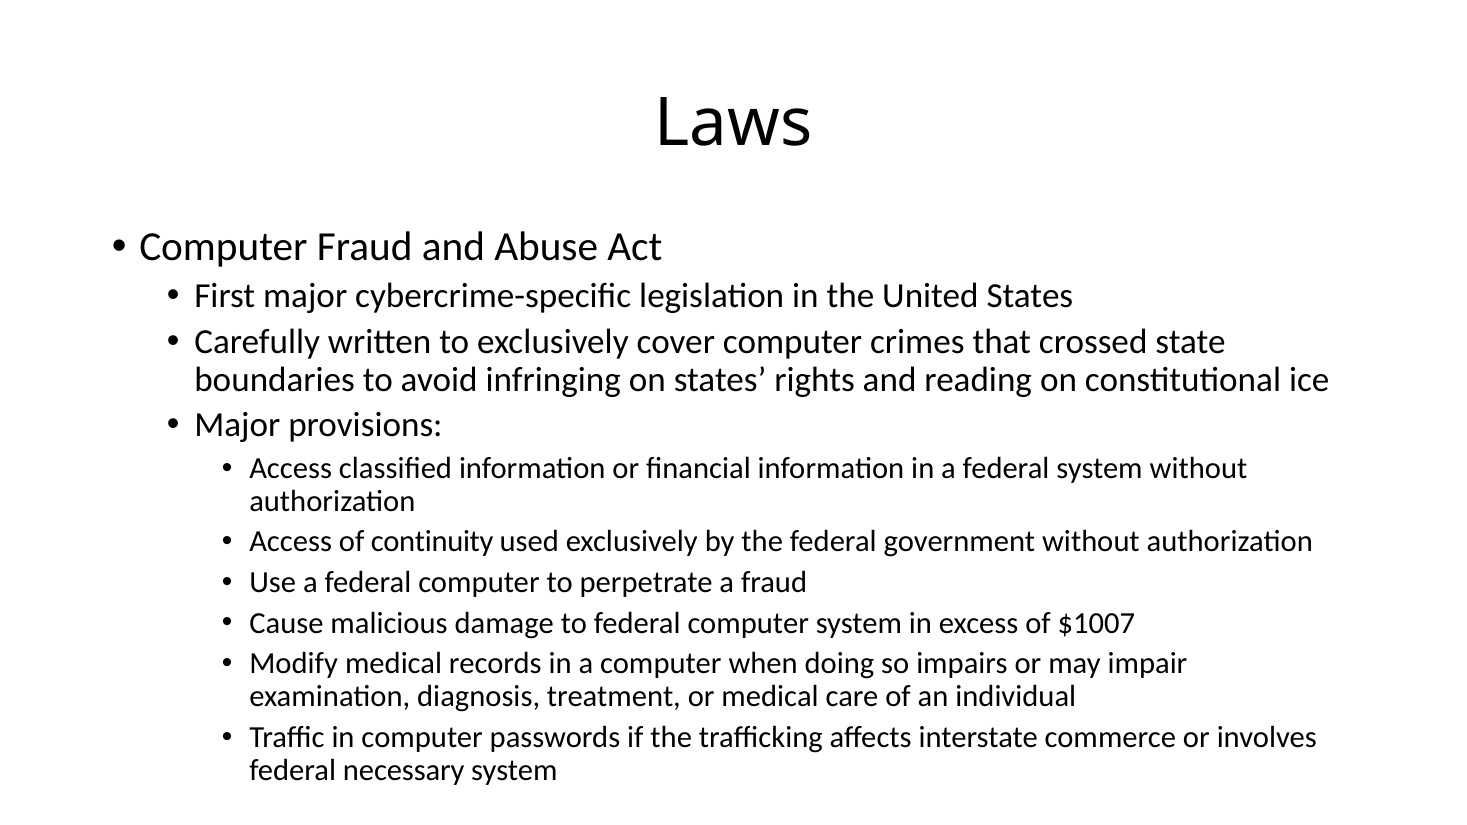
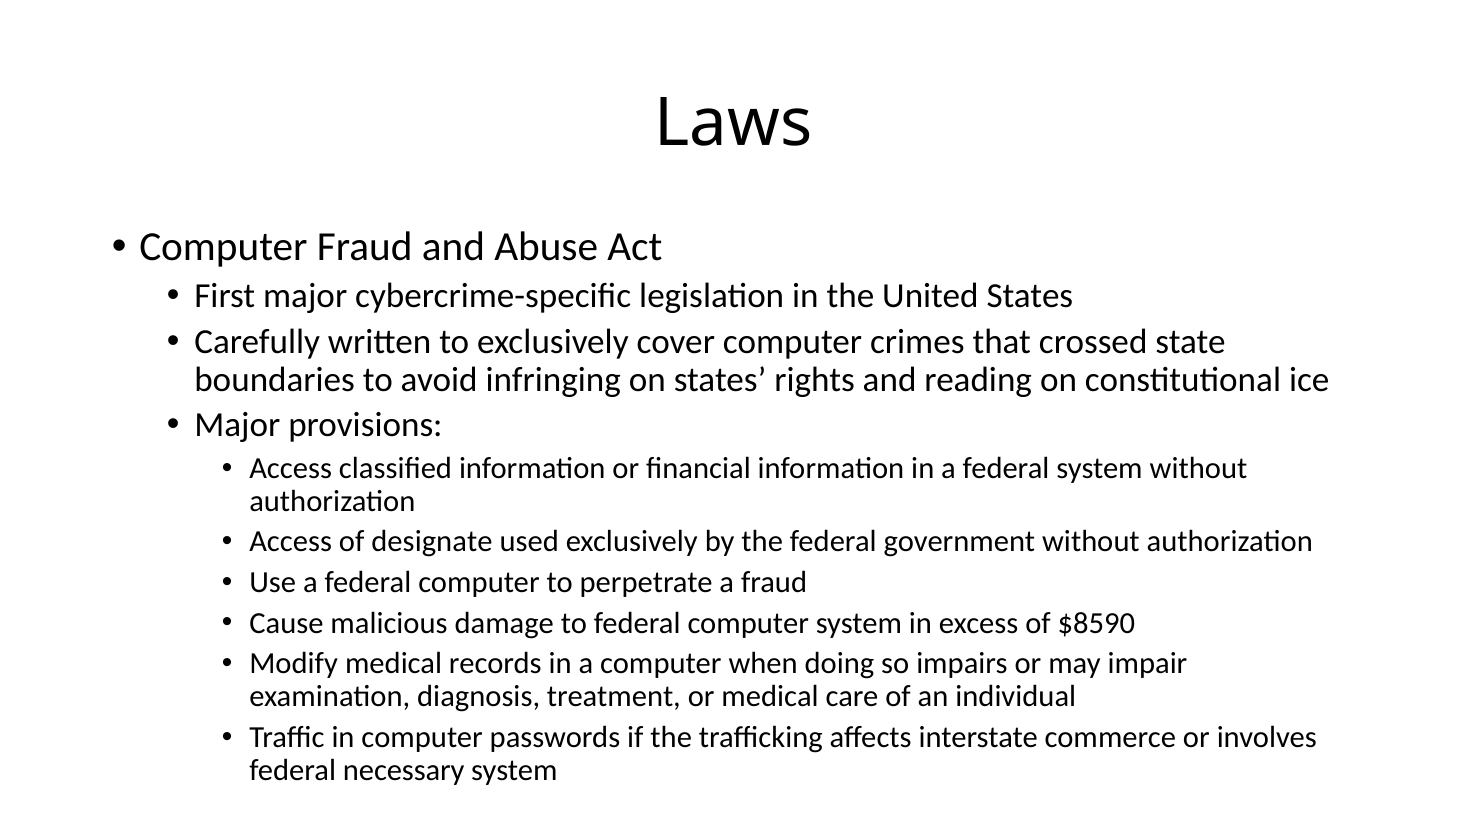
continuity: continuity -> designate
$1007: $1007 -> $8590
